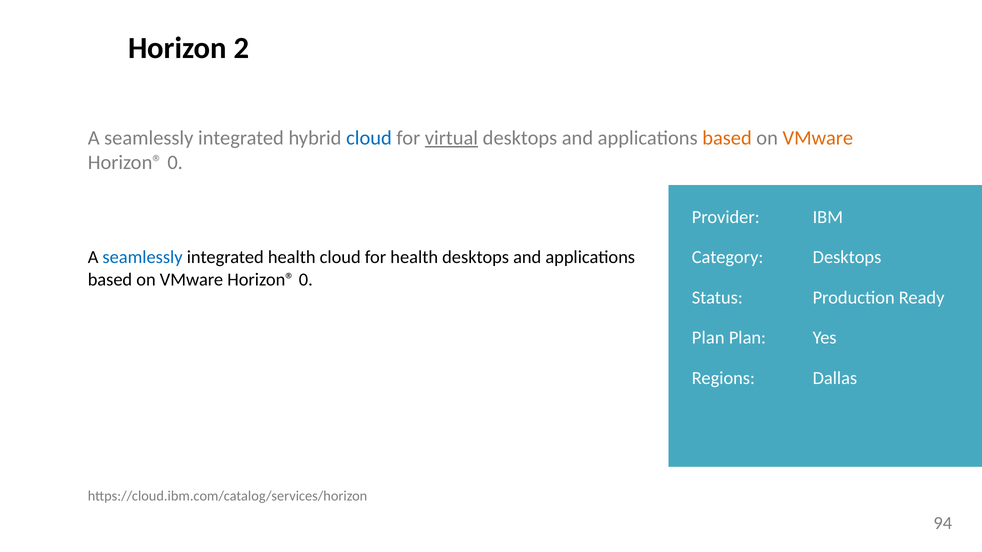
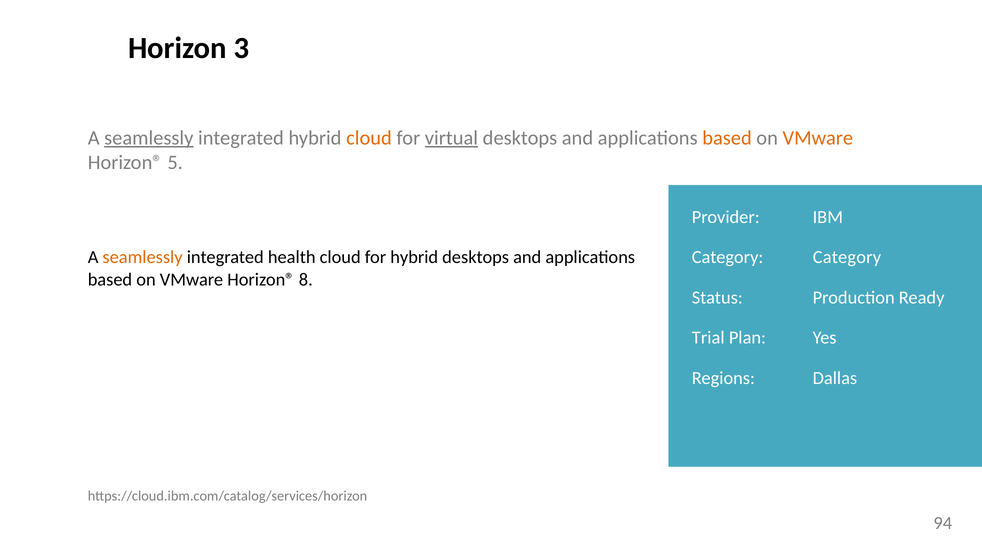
2: 2 -> 3
seamlessly at (149, 138) underline: none -> present
cloud at (369, 138) colour: blue -> orange
0 at (175, 163): 0 -> 5
seamlessly at (143, 258) colour: blue -> orange
for health: health -> hybrid
Category Desktops: Desktops -> Category
0 at (306, 280): 0 -> 8
Plan at (708, 338): Plan -> Trial
